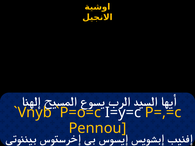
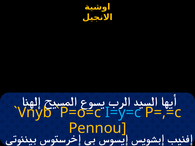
I=y=c colour: white -> light blue
